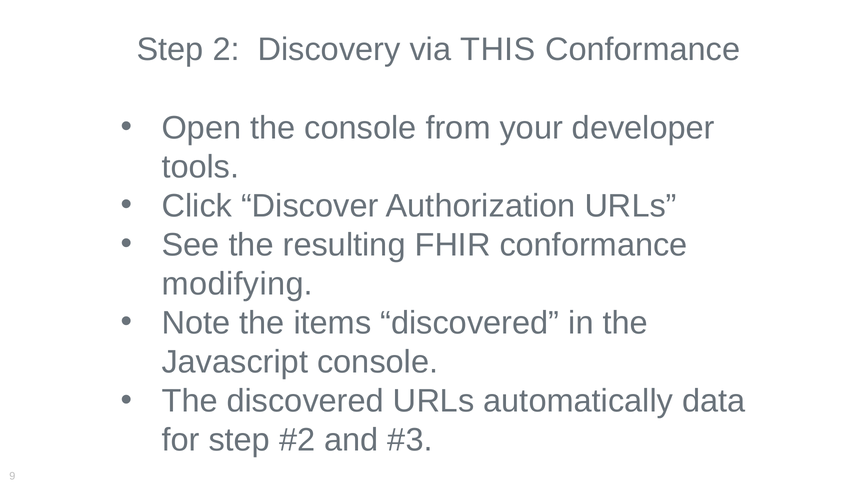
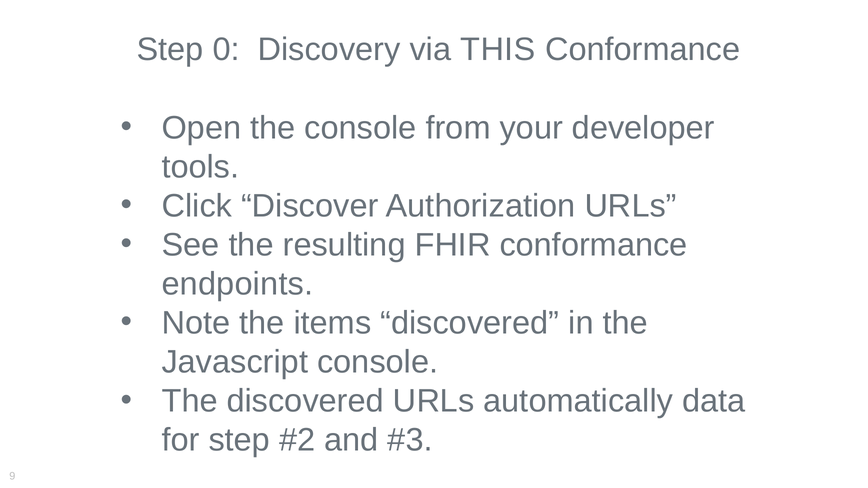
2: 2 -> 0
modifying: modifying -> endpoints
